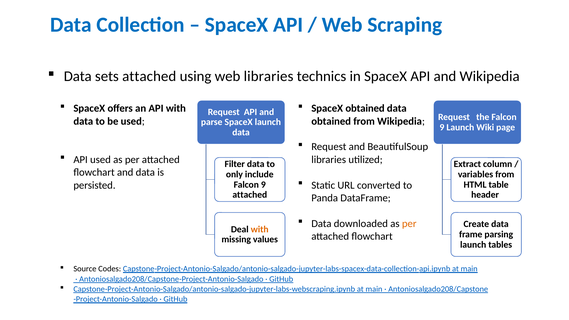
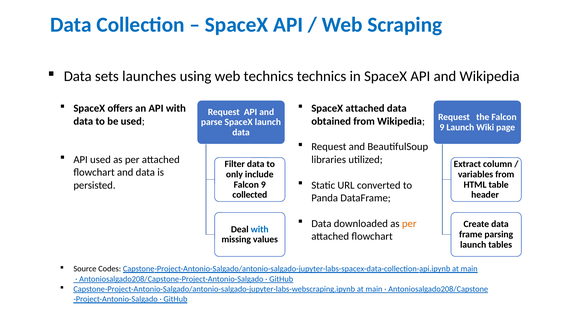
sets attached: attached -> launches
web libraries: libraries -> technics
SpaceX obtained: obtained -> attached
attached at (250, 195): attached -> collected
with at (260, 229) colour: orange -> blue
